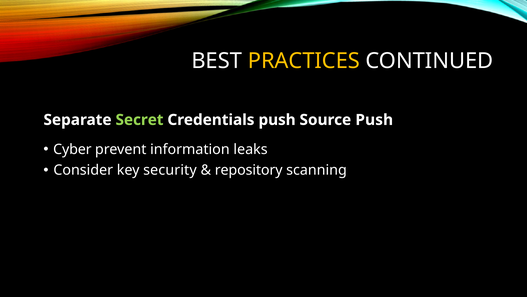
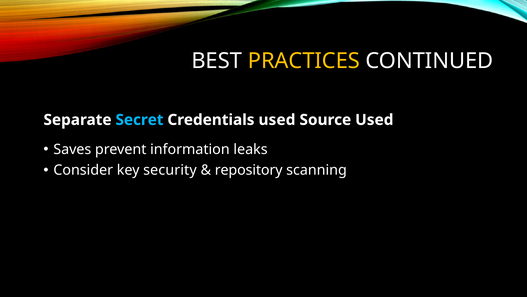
Secret colour: light green -> light blue
Credentials push: push -> used
Source Push: Push -> Used
Cyber: Cyber -> Saves
